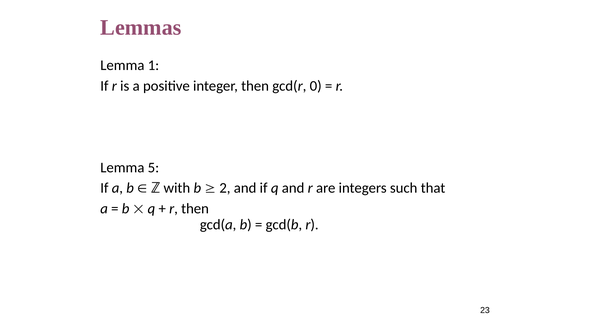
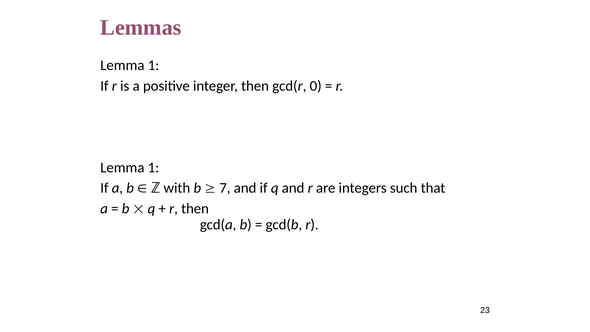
5 at (153, 167): 5 -> 1
2: 2 -> 7
